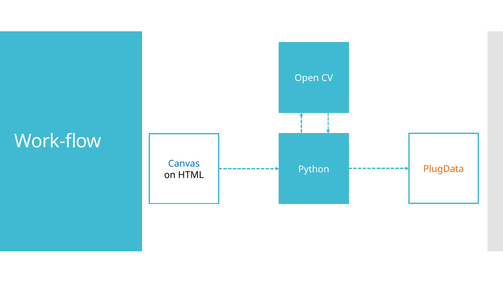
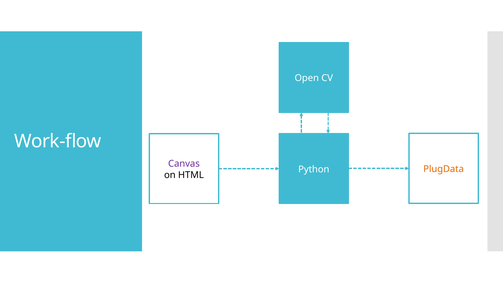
Canvas colour: blue -> purple
